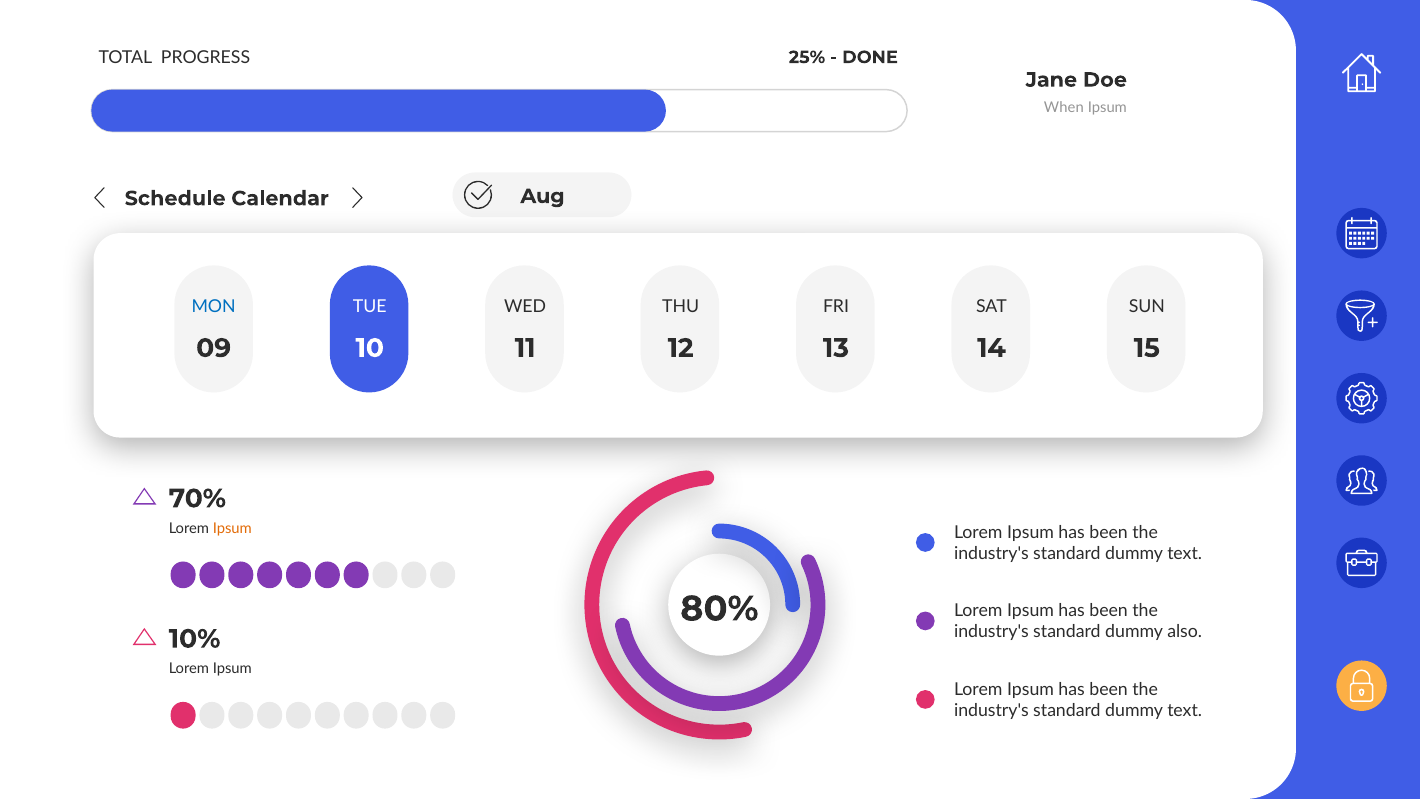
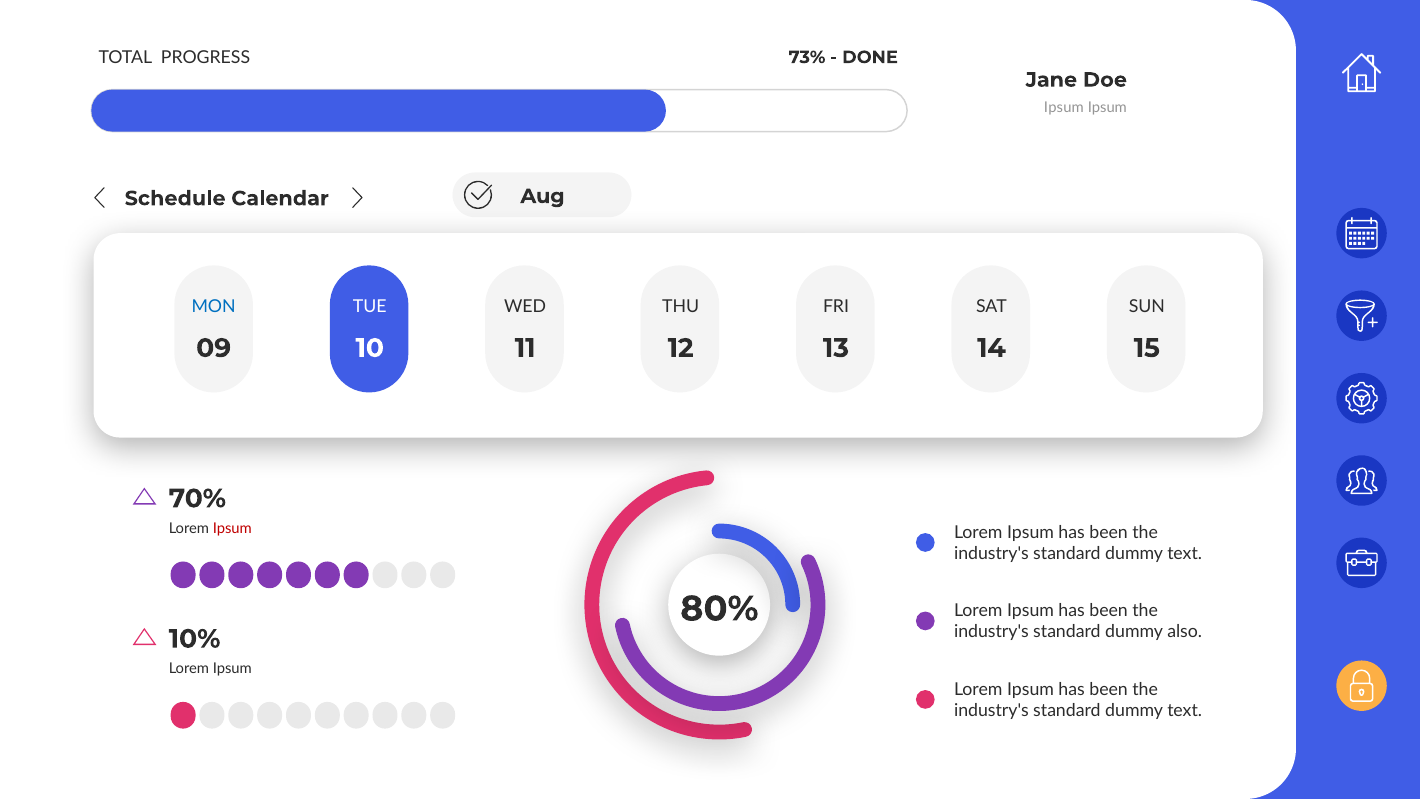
25%: 25% -> 73%
When at (1064, 107): When -> Ipsum
Ipsum at (232, 528) colour: orange -> red
